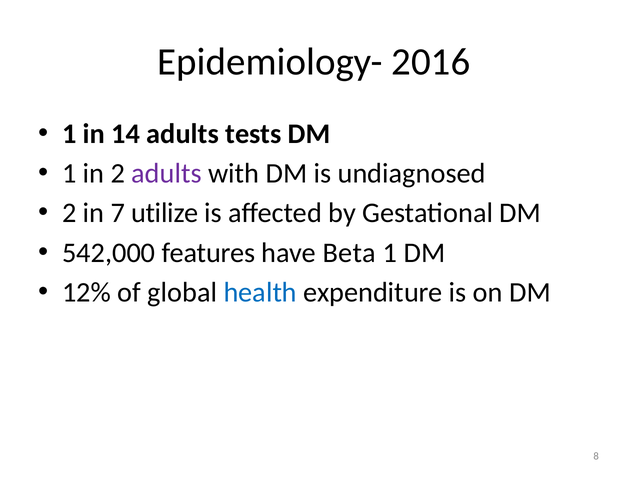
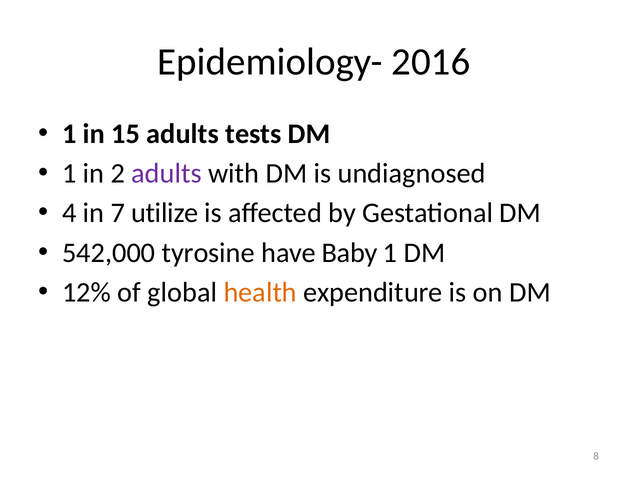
14: 14 -> 15
2 at (69, 213): 2 -> 4
features: features -> tyrosine
Beta: Beta -> Baby
health colour: blue -> orange
